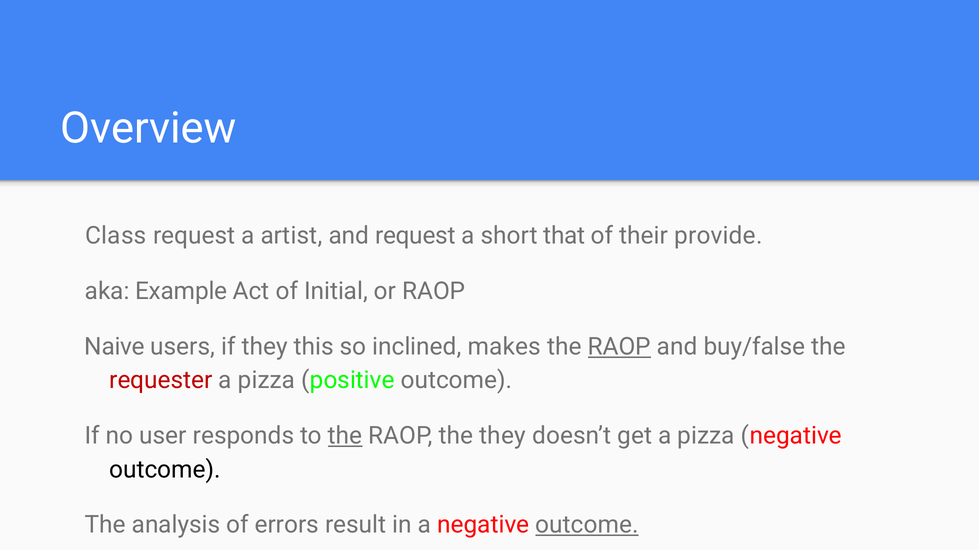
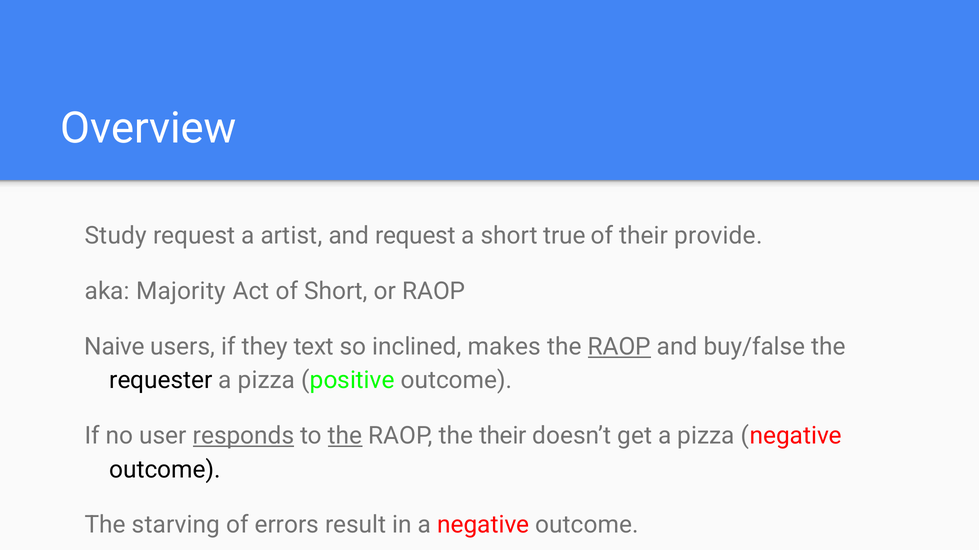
Class: Class -> Study
that: that -> true
Example: Example -> Majority
of Initial: Initial -> Short
this: this -> text
requester colour: red -> black
responds underline: none -> present
the they: they -> their
analysis: analysis -> starving
outcome at (587, 526) underline: present -> none
